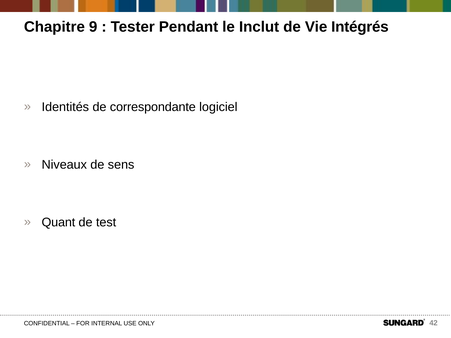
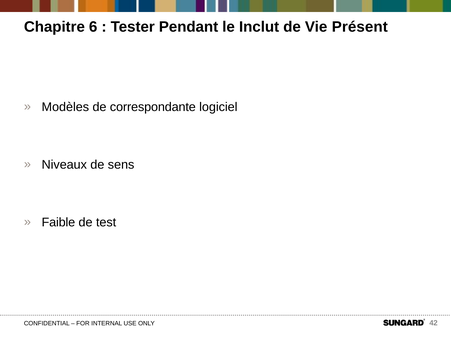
9: 9 -> 6
Intégrés: Intégrés -> Présent
Identités: Identités -> Modèles
Quant: Quant -> Faible
